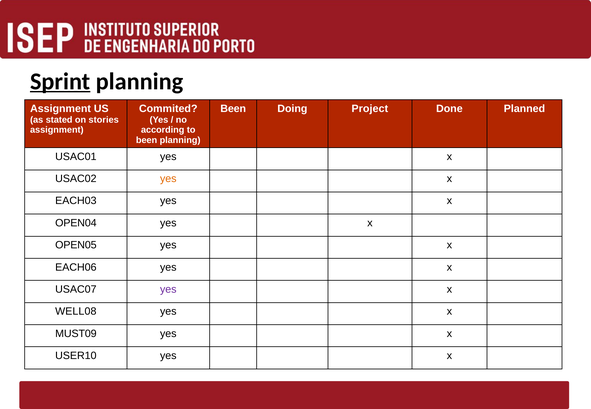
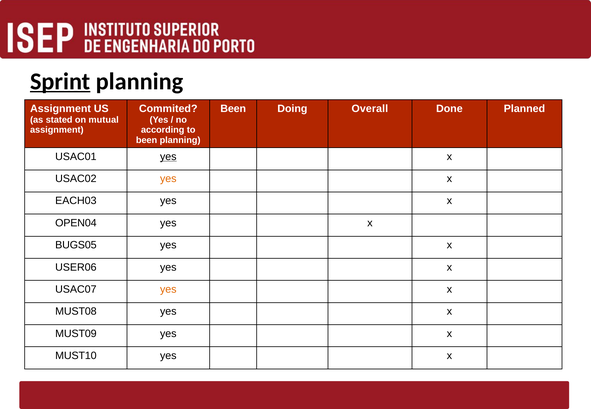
Project: Project -> Overall
stories: stories -> mutual
yes at (168, 157) underline: none -> present
OPEN05: OPEN05 -> BUGS05
EACH06: EACH06 -> USER06
yes at (168, 289) colour: purple -> orange
WELL08: WELL08 -> MUST08
USER10: USER10 -> MUST10
